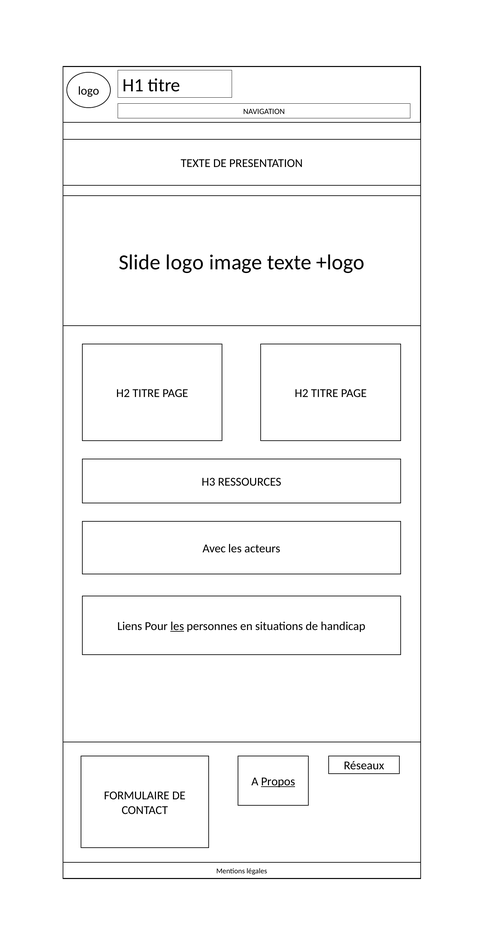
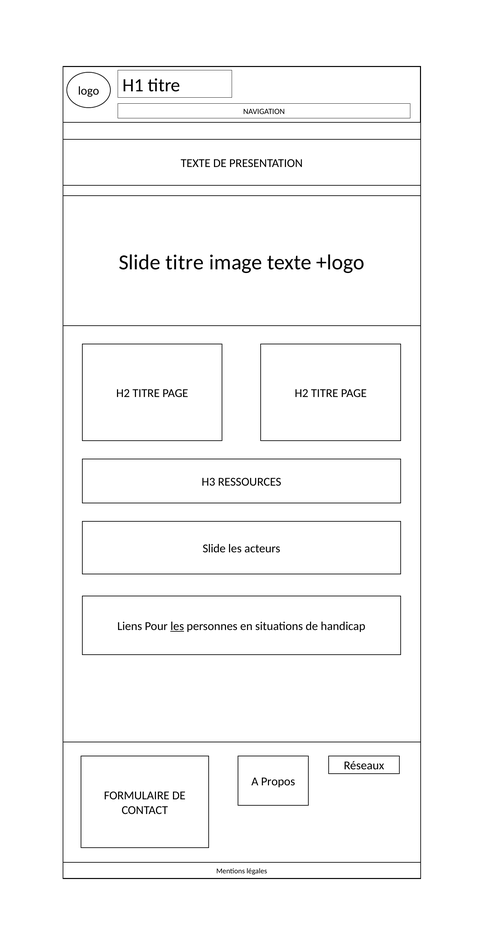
Slide logo: logo -> titre
Avec at (214, 549): Avec -> Slide
Propos underline: present -> none
